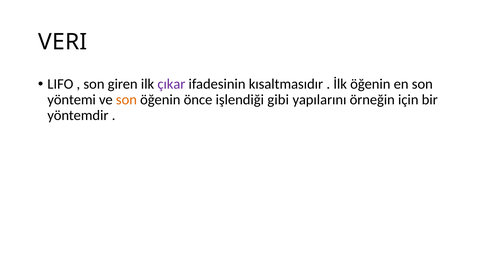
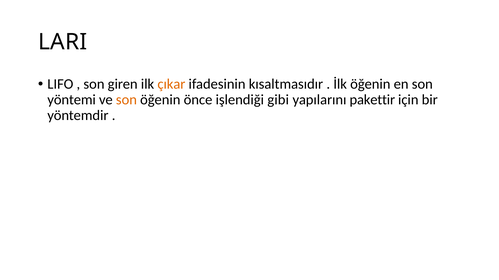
VERI: VERI -> LARI
çıkar colour: purple -> orange
örneğin: örneğin -> pakettir
